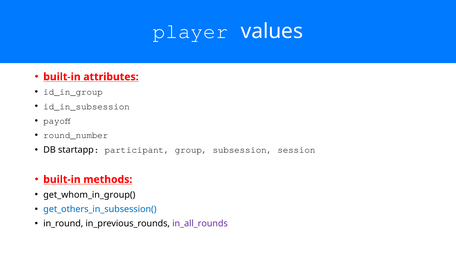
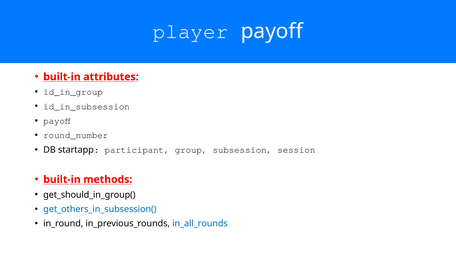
player values: values -> payoff
get_whom_in_group(: get_whom_in_group( -> get_should_in_group(
in_all_rounds colour: purple -> blue
